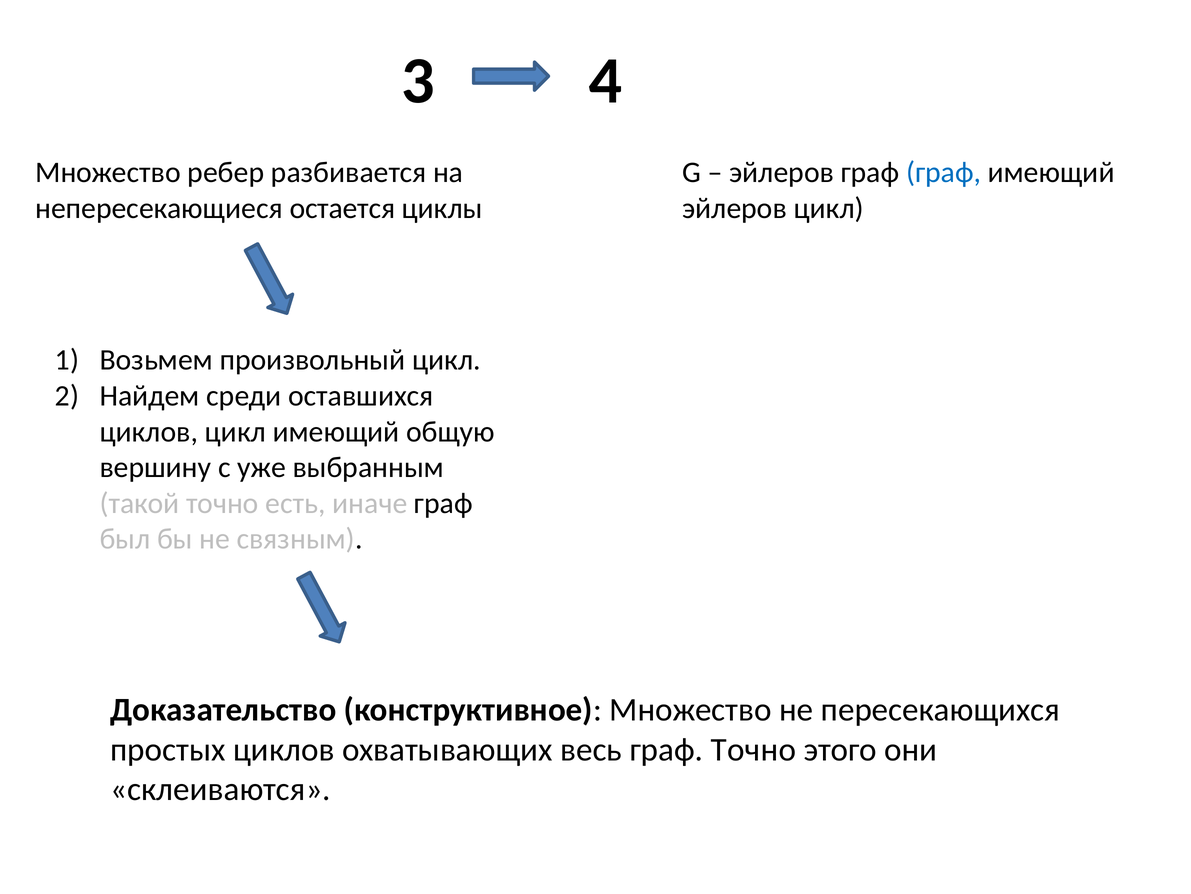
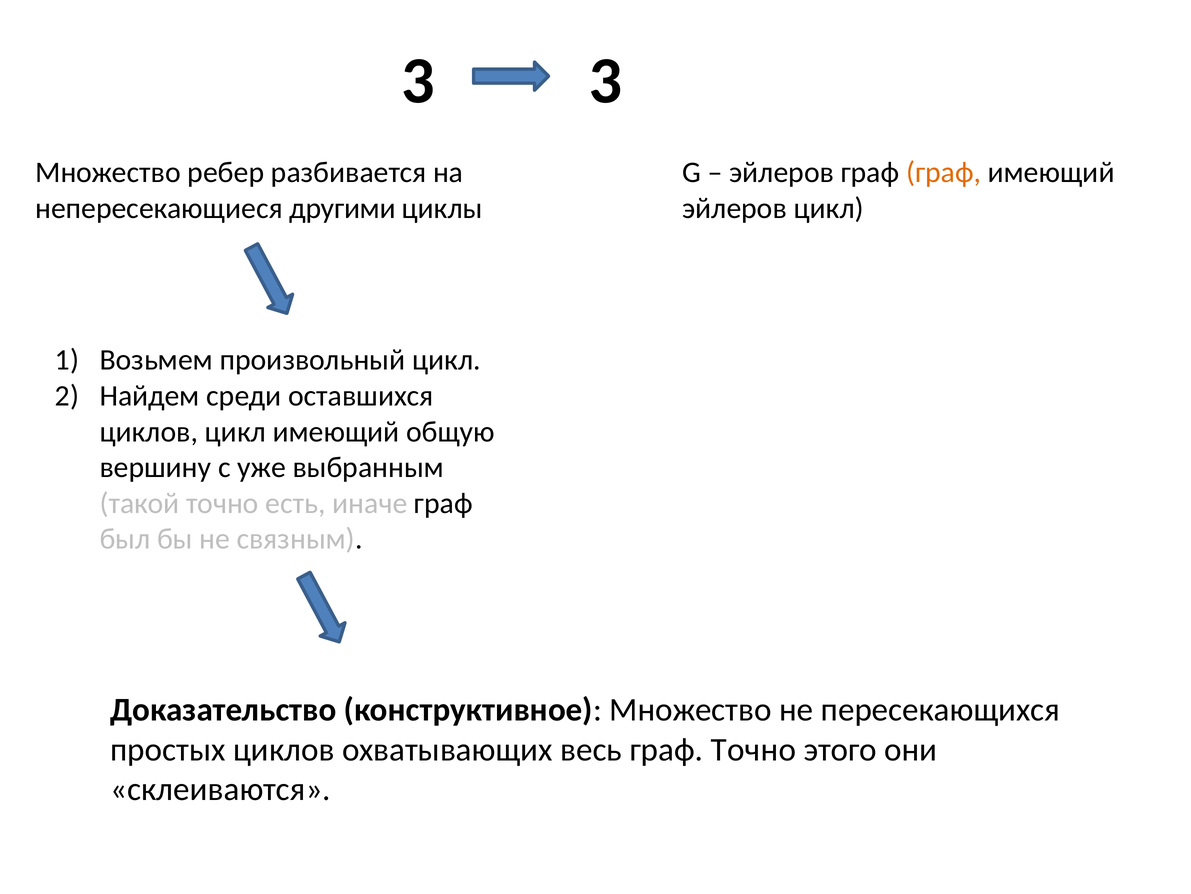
3 4: 4 -> 3
граф at (944, 172) colour: blue -> orange
остается: остается -> другими
